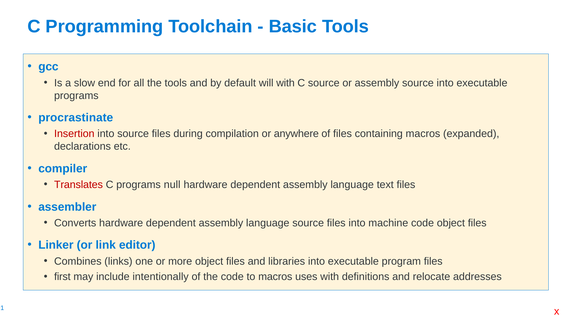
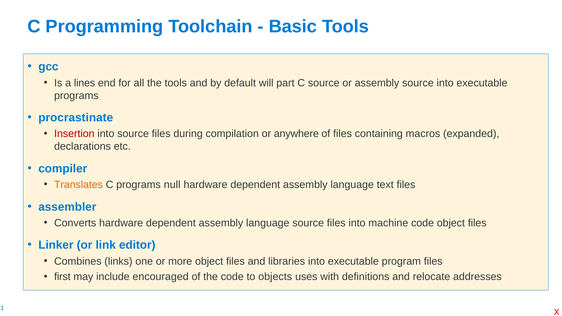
slow: slow -> lines
will with: with -> part
Translates colour: red -> orange
intentionally: intentionally -> encouraged
to macros: macros -> objects
